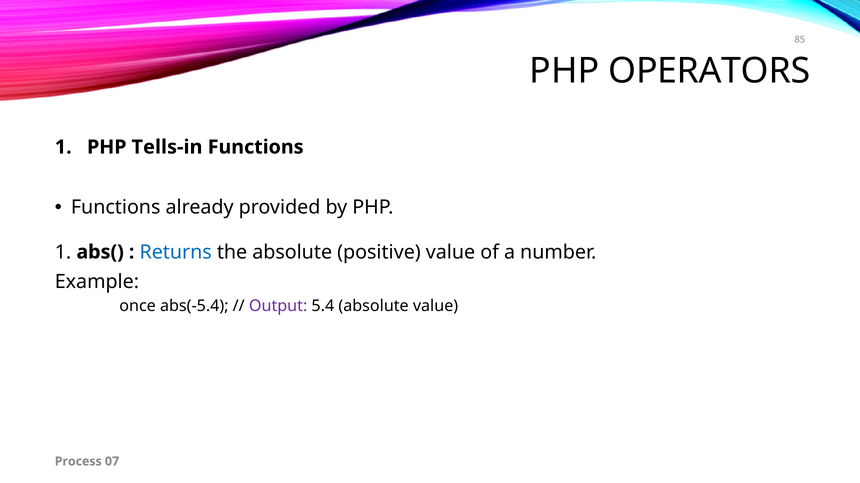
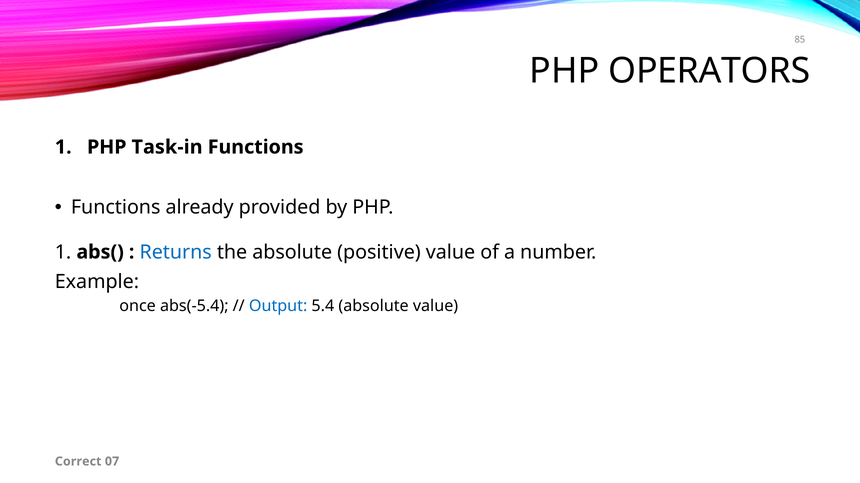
Tells-in: Tells-in -> Task-in
Output colour: purple -> blue
Process: Process -> Correct
